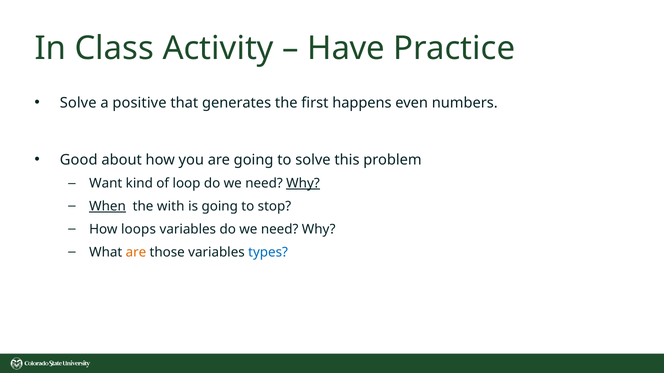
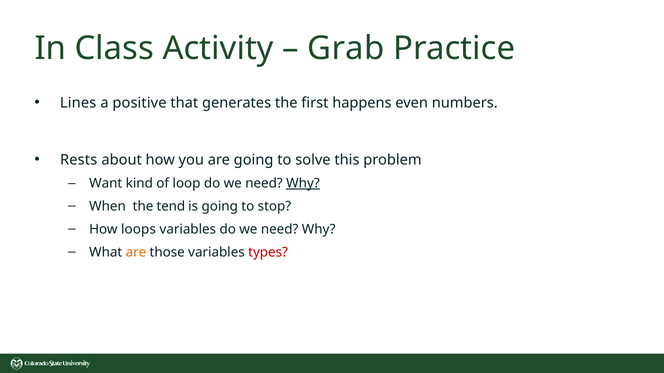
Have: Have -> Grab
Solve at (78, 103): Solve -> Lines
Good: Good -> Rests
When underline: present -> none
with: with -> tend
types colour: blue -> red
